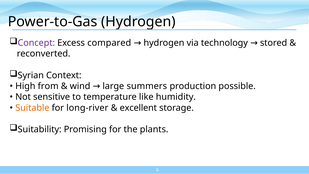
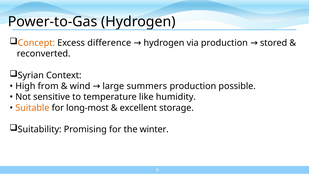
Concept colour: purple -> orange
compared: compared -> difference
via technology: technology -> production
long-river: long-river -> long-most
plants: plants -> winter
